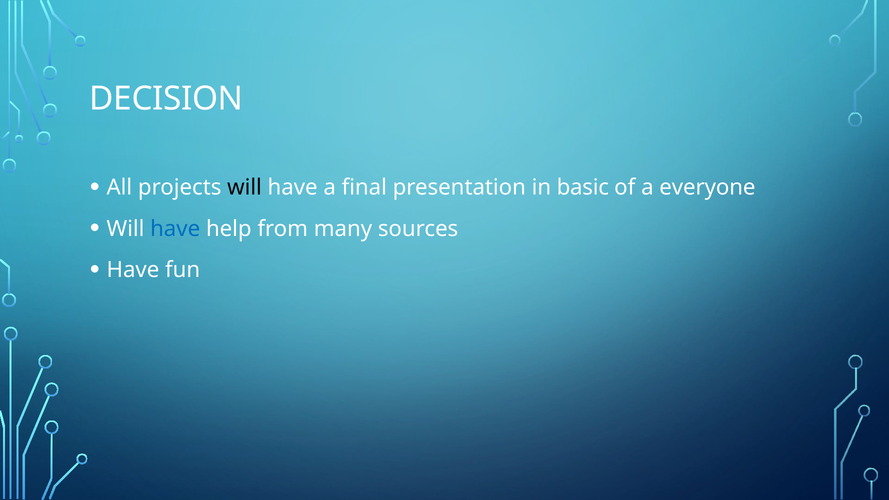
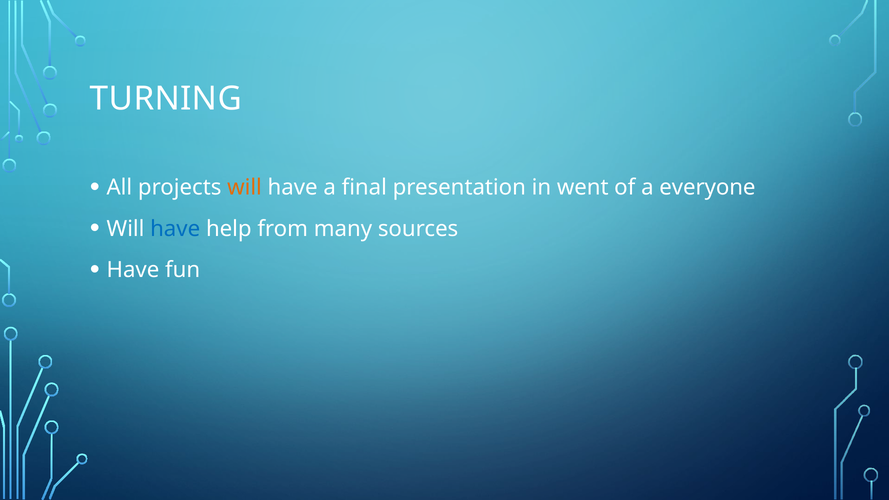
DECISION: DECISION -> TURNING
will at (245, 188) colour: black -> orange
basic: basic -> went
